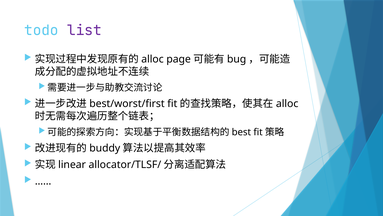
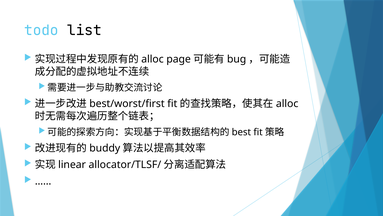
list colour: purple -> black
